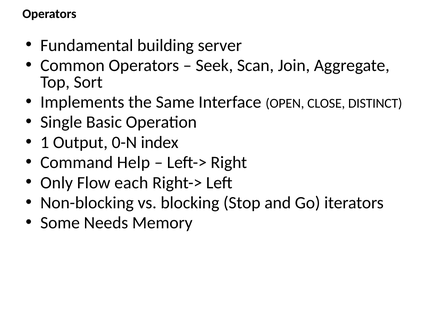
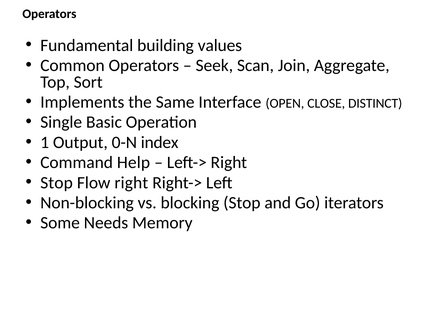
server: server -> values
Only at (57, 183): Only -> Stop
Flow each: each -> right
